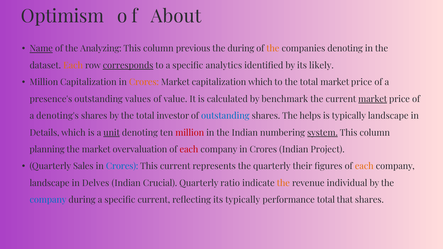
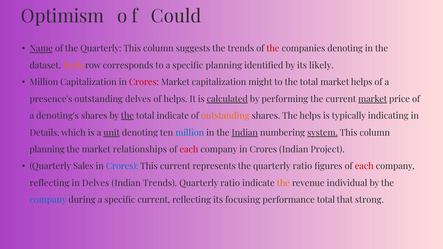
About: About -> Could
of the Analyzing: Analyzing -> Quarterly
previous: previous -> suggests
the during: during -> trends
the at (273, 49) colour: orange -> red
corresponds underline: present -> none
specific analytics: analytics -> planning
Crores at (144, 82) colour: orange -> red
capitalization which: which -> might
total market price: price -> helps
outstanding values: values -> delves
of value: value -> helps
calculated underline: none -> present
benchmark: benchmark -> performing
the at (127, 116) underline: none -> present
total investor: investor -> indicate
outstanding at (225, 116) colour: blue -> orange
typically landscape: landscape -> indicating
million at (190, 133) colour: red -> blue
Indian at (245, 133) underline: none -> present
overvaluation: overvaluation -> relationships
the quarterly their: their -> ratio
each at (364, 166) colour: orange -> red
landscape at (50, 183): landscape -> reflecting
Indian Crucial: Crucial -> Trends
its typically: typically -> focusing
that shares: shares -> strong
